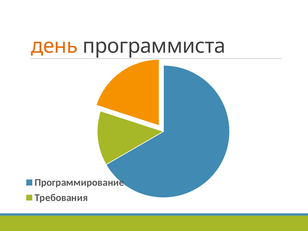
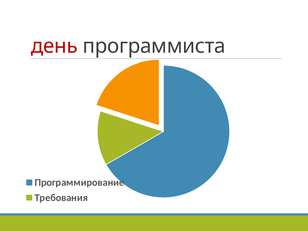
день colour: orange -> red
